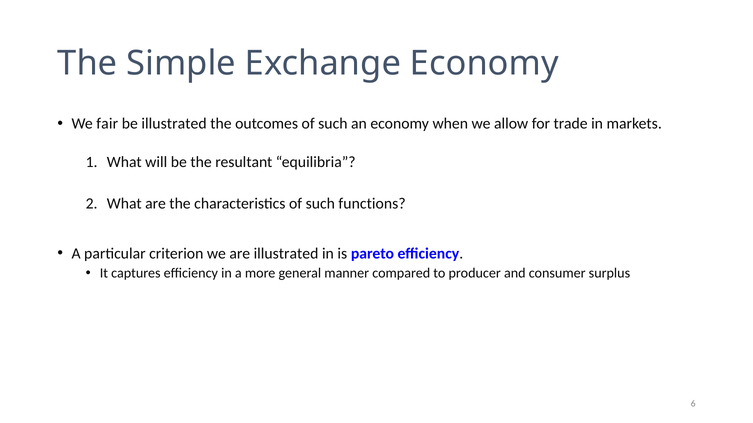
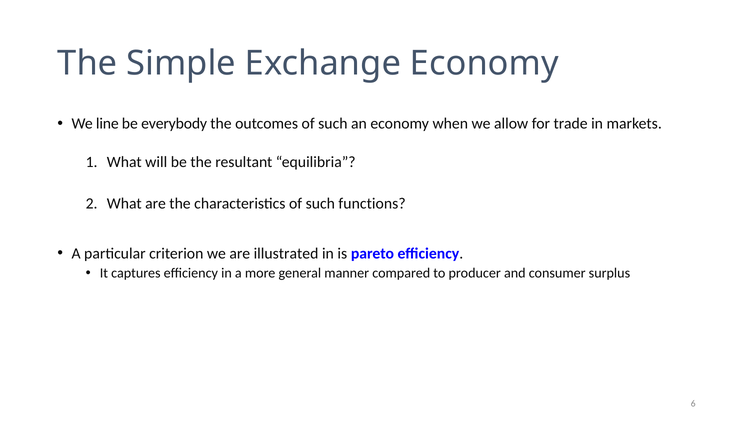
fair: fair -> line
be illustrated: illustrated -> everybody
